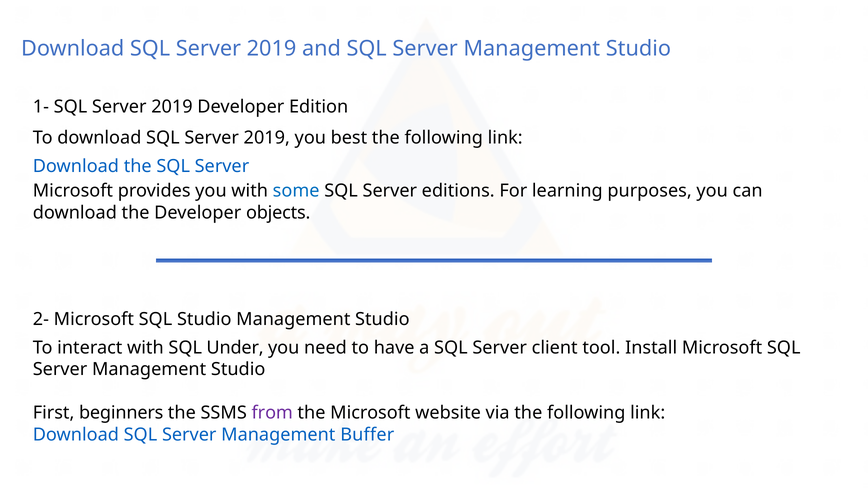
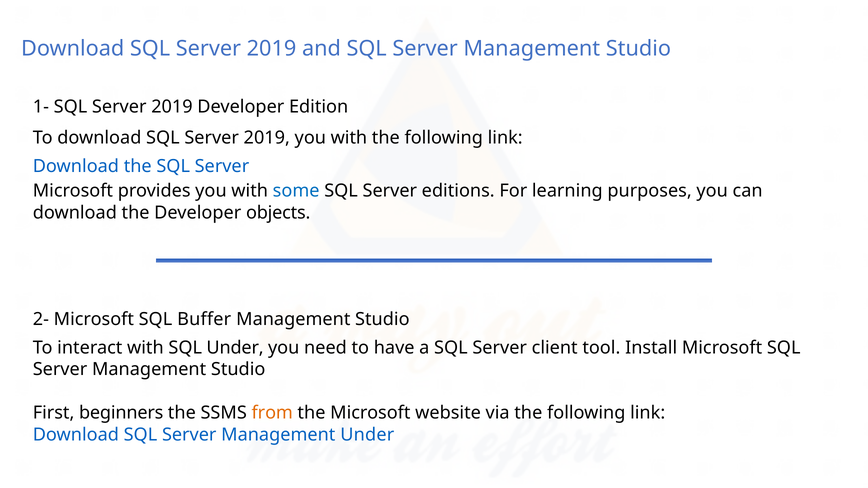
2019 you best: best -> with
SQL Studio: Studio -> Buffer
from colour: purple -> orange
Management Buffer: Buffer -> Under
